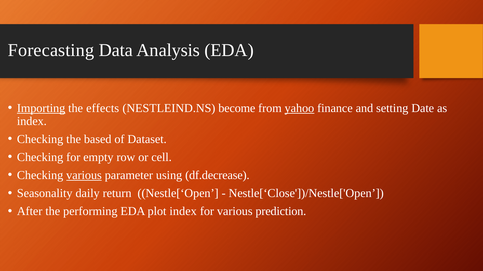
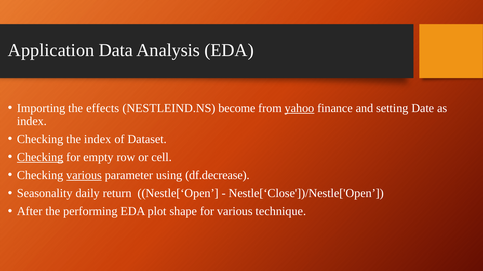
Forecasting: Forecasting -> Application
Importing underline: present -> none
the based: based -> index
Checking at (40, 158) underline: none -> present
plot index: index -> shape
prediction: prediction -> technique
